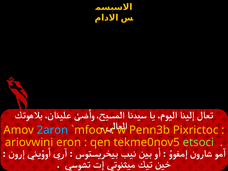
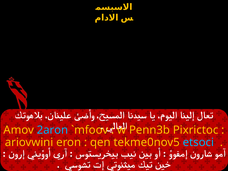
etsoci colour: light green -> light blue
